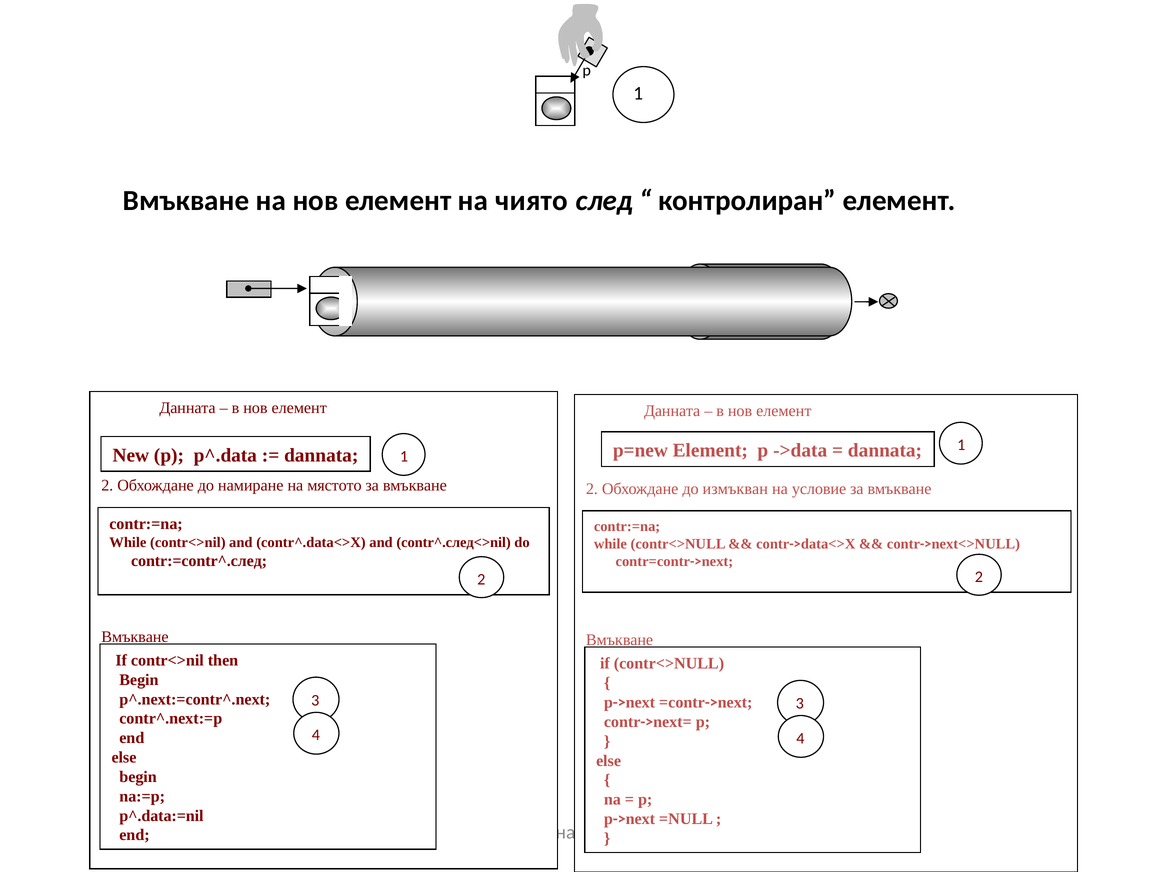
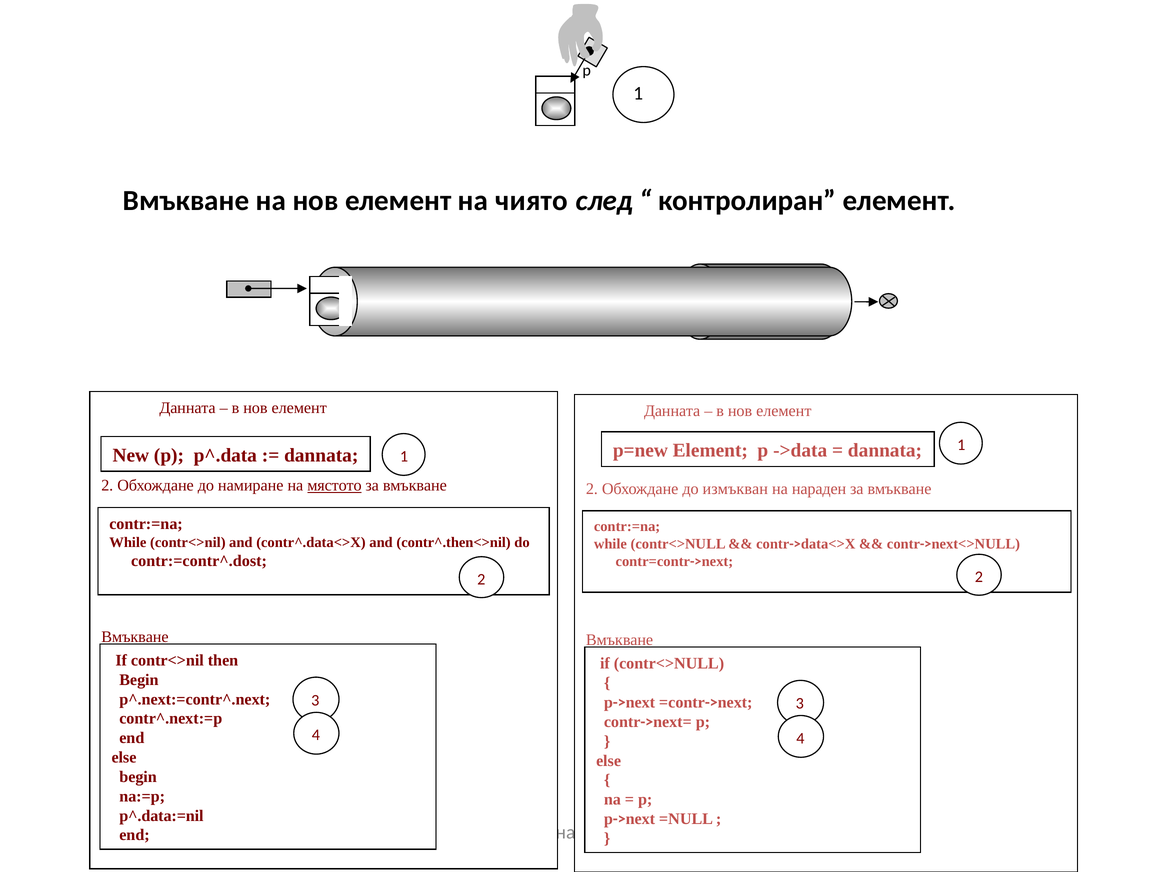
мястото underline: none -> present
условие: условие -> нараден
contr^.след<>nil: contr^.след<>nil -> contr^.then<>nil
contr:=contr^.след: contr:=contr^.след -> contr:=contr^.dost
